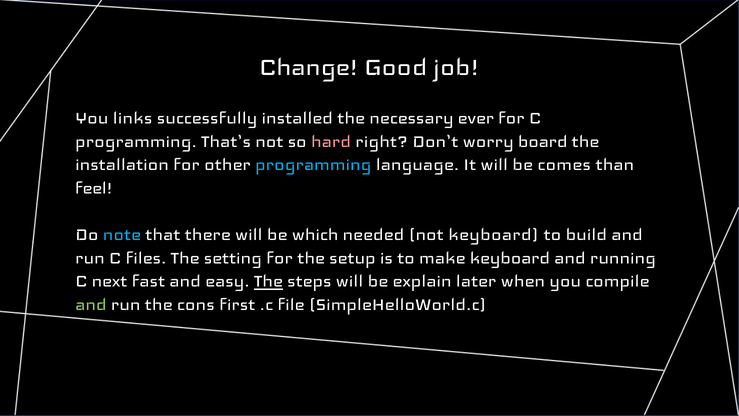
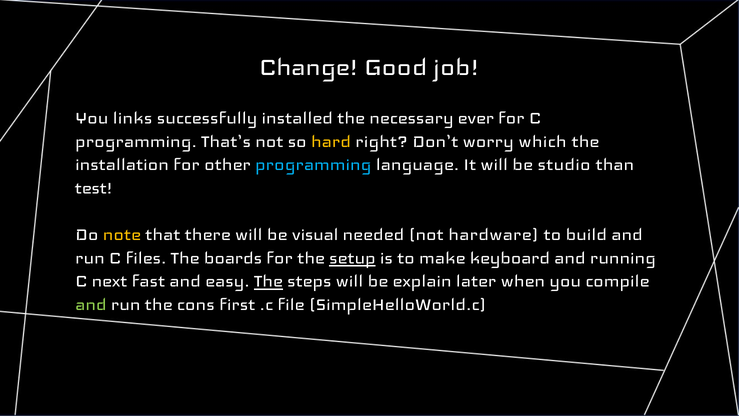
hard colour: pink -> yellow
board: board -> which
comes: comes -> studio
feel: feel -> test
note colour: light blue -> yellow
which: which -> visual
not keyboard: keyboard -> hardware
setting: setting -> boards
setup underline: none -> present
